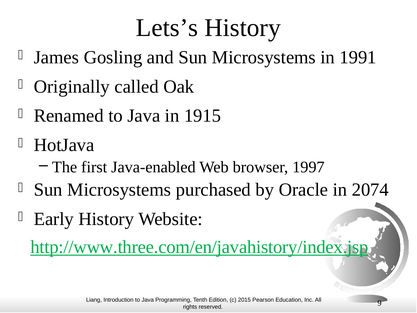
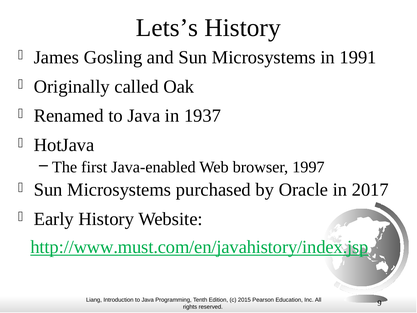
1915: 1915 -> 1937
2074: 2074 -> 2017
http://www.three.com/en/javahistory/index.jsp: http://www.three.com/en/javahistory/index.jsp -> http://www.must.com/en/javahistory/index.jsp
